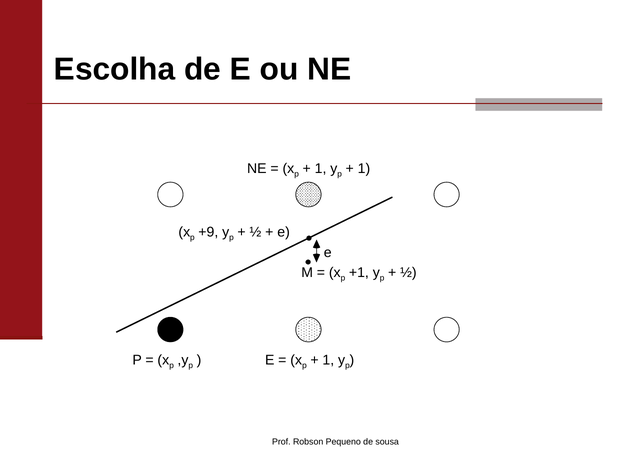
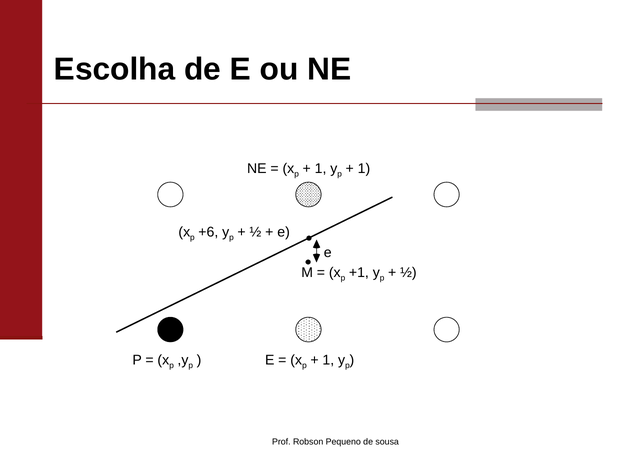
+9: +9 -> +6
